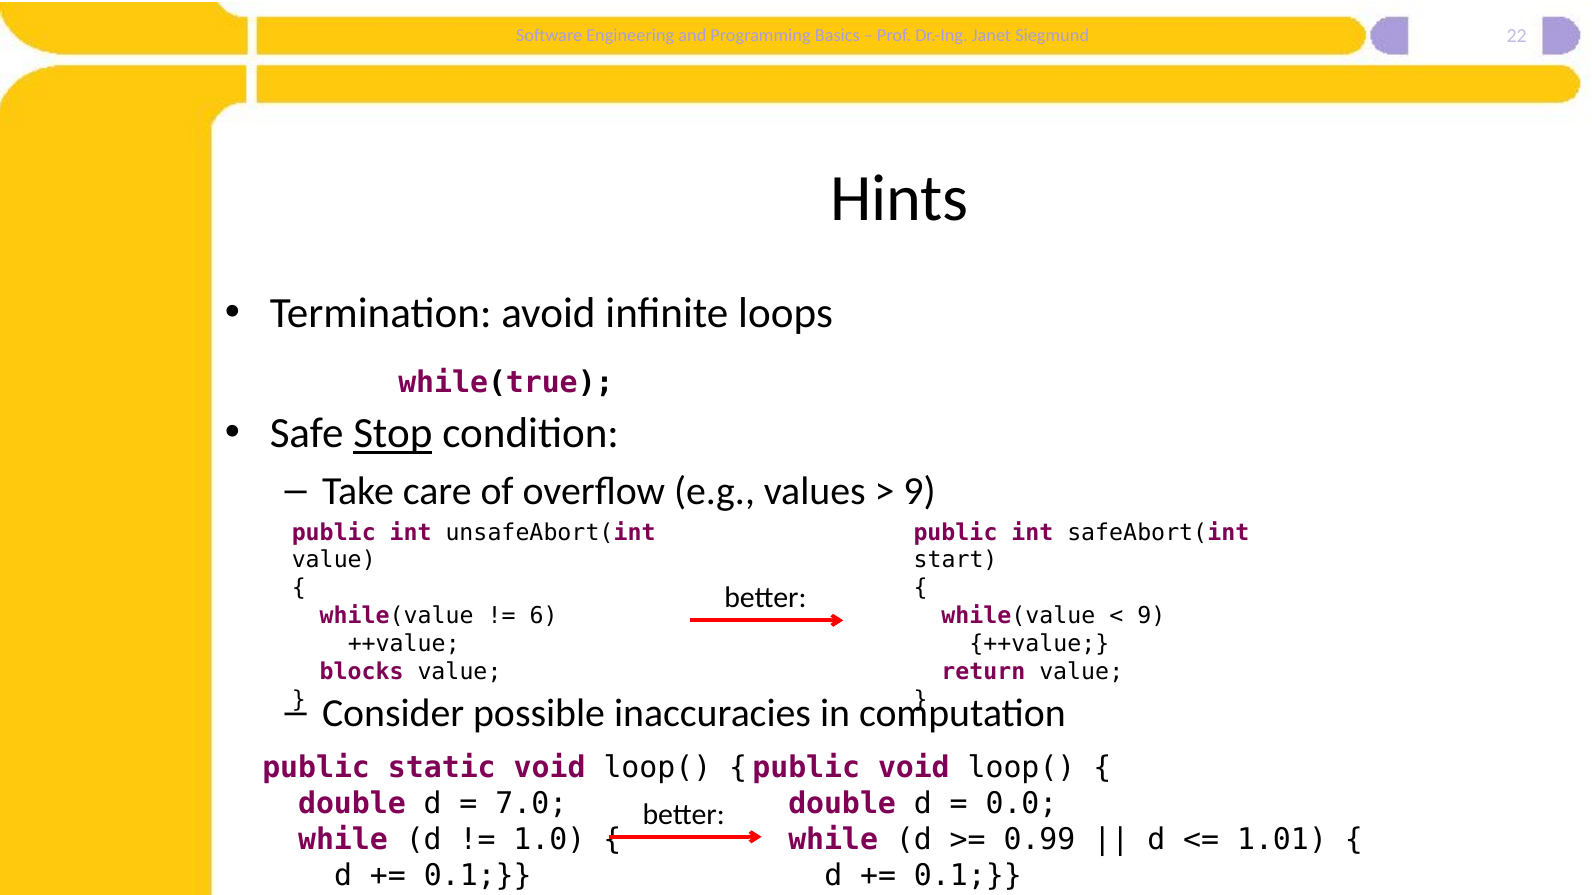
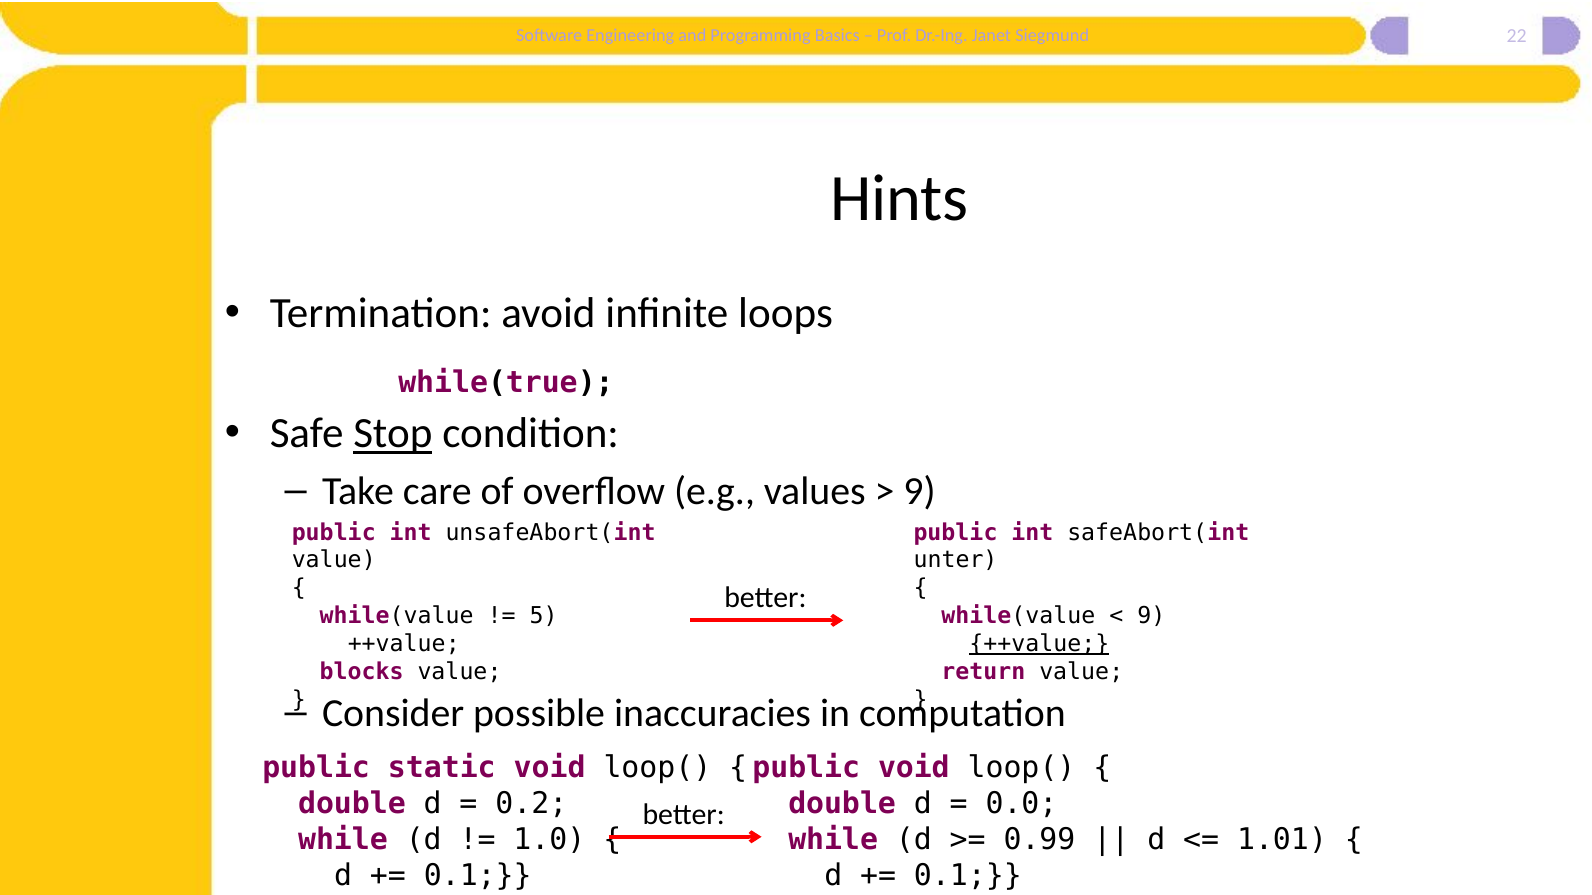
start: start -> unter
6: 6 -> 5
++value at (1039, 644) underline: none -> present
7.0: 7.0 -> 0.2
